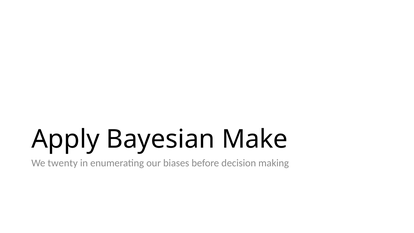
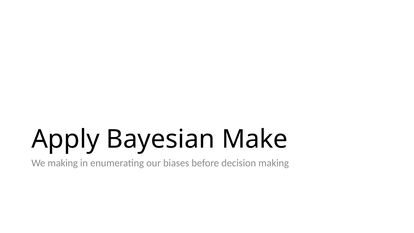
We twenty: twenty -> making
